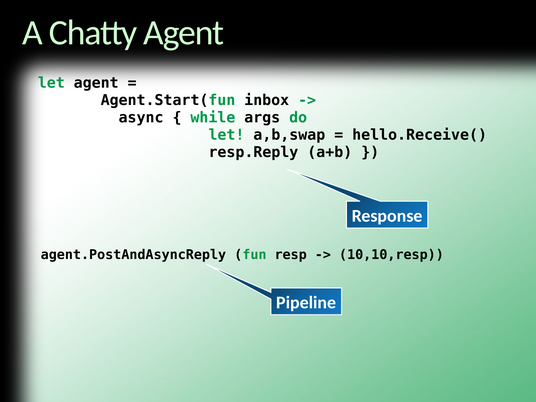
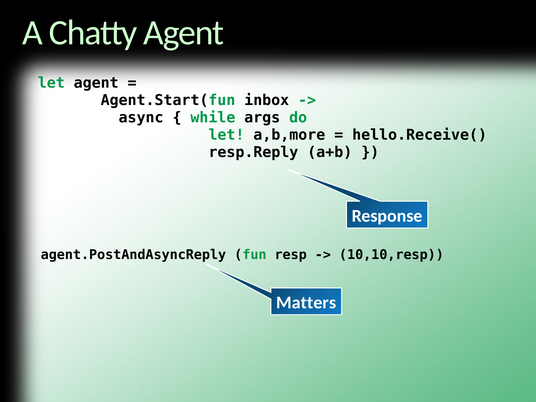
a,b,swap: a,b,swap -> a,b,more
Pipeline: Pipeline -> Matters
